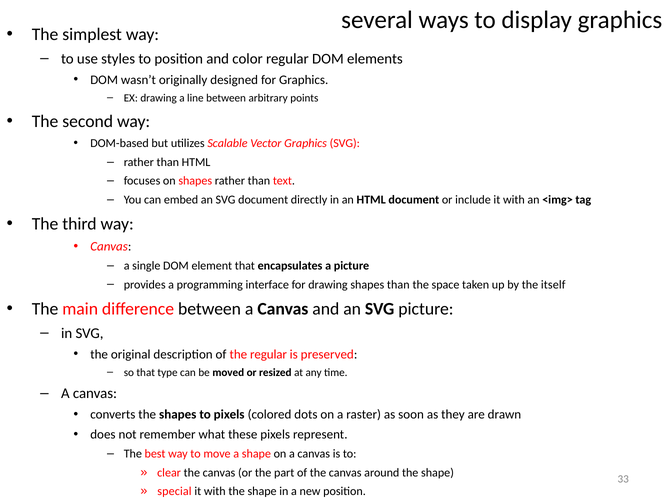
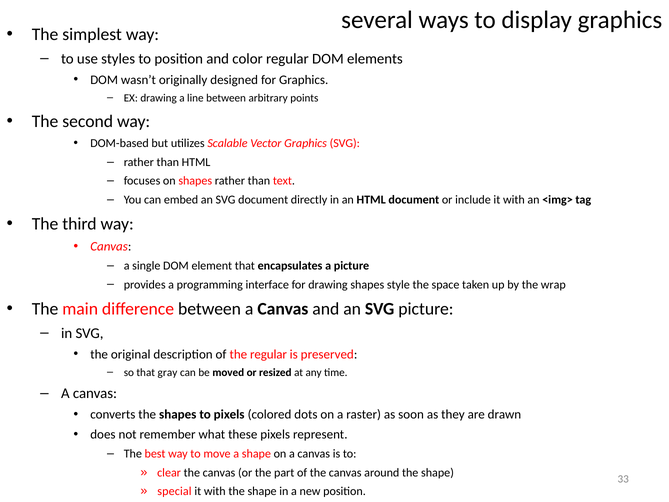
shapes than: than -> style
itself: itself -> wrap
type: type -> gray
